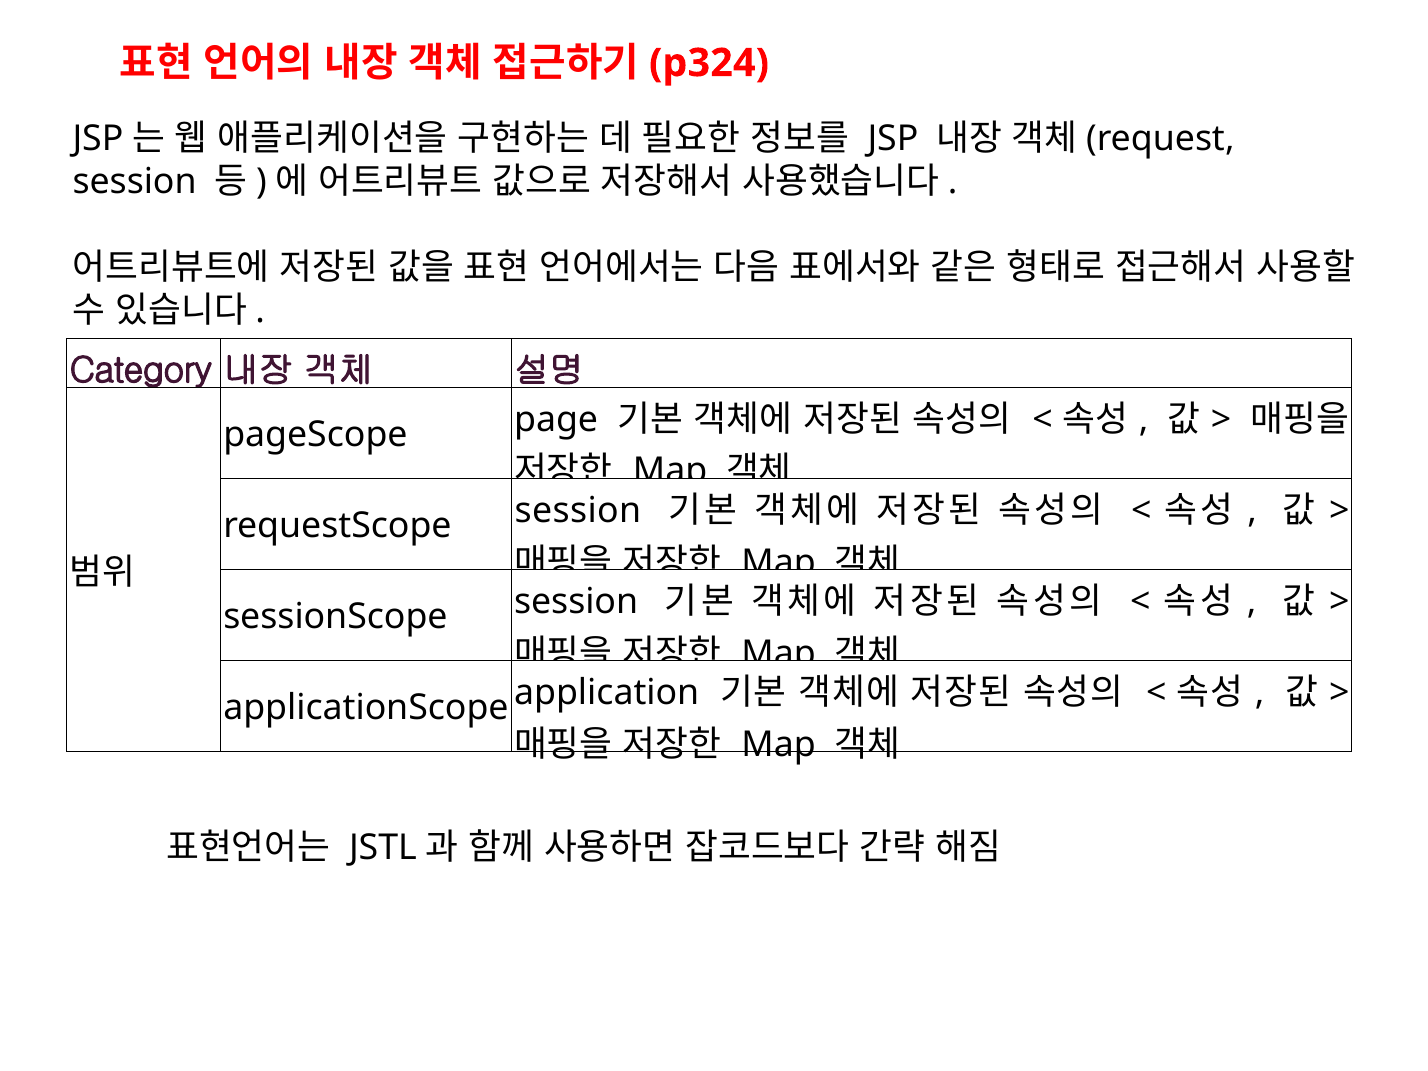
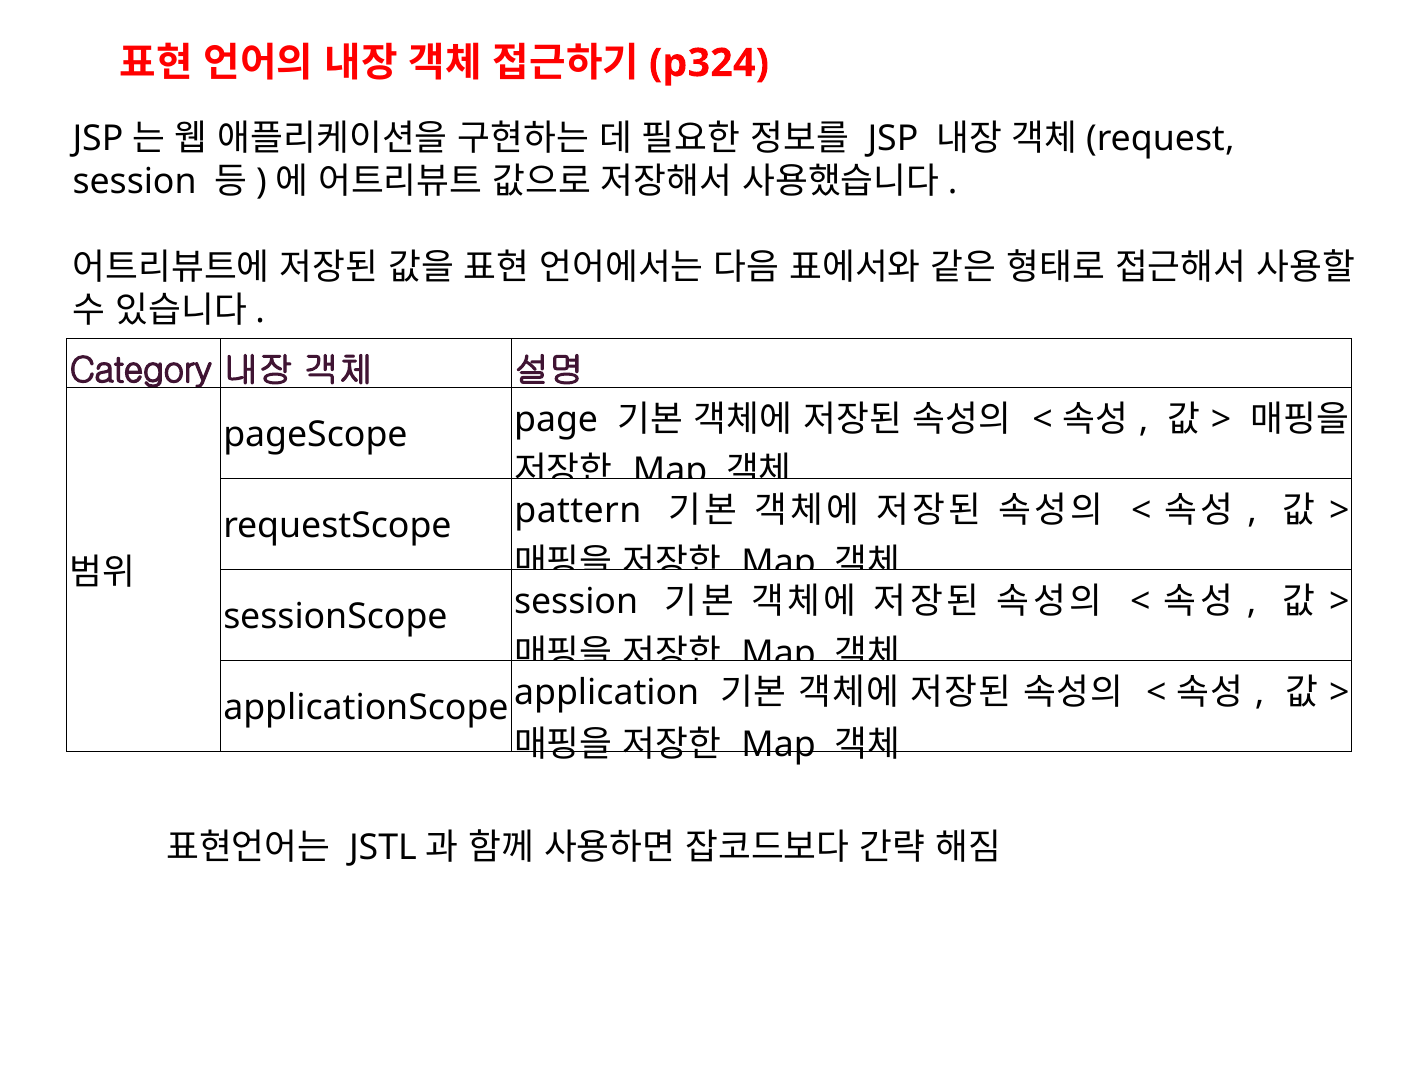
requestScope session: session -> pattern
